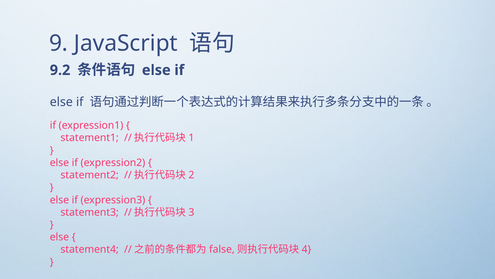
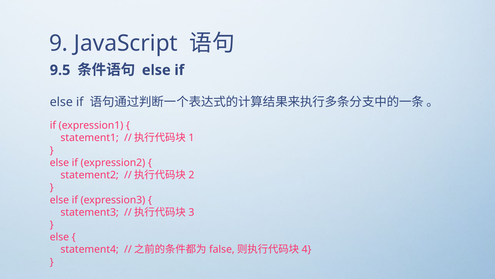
9.2: 9.2 -> 9.5
